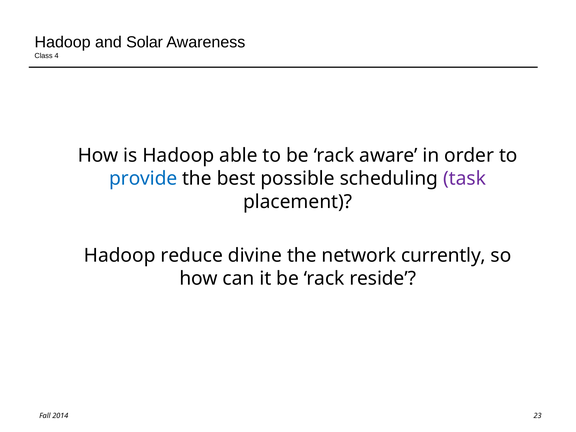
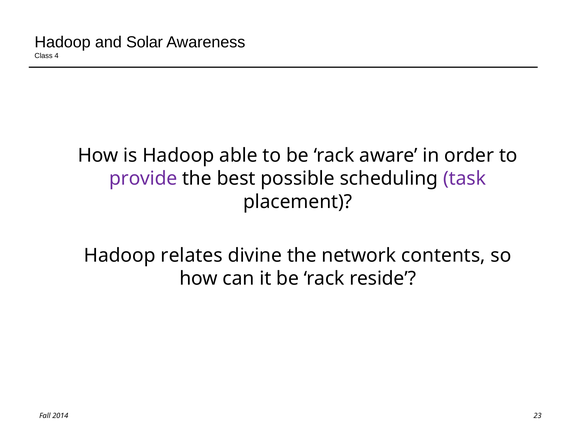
provide colour: blue -> purple
reduce: reduce -> relates
currently: currently -> contents
